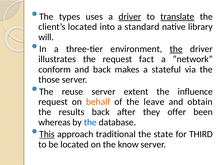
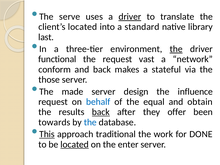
types: types -> serve
translate underline: present -> none
will: will -> last
illustrates: illustrates -> functional
fact: fact -> vast
reuse: reuse -> made
extent: extent -> design
behalf colour: orange -> blue
leave: leave -> equal
back at (101, 112) underline: none -> present
whereas: whereas -> towards
state: state -> work
THIRD: THIRD -> DONE
located at (75, 144) underline: none -> present
know: know -> enter
